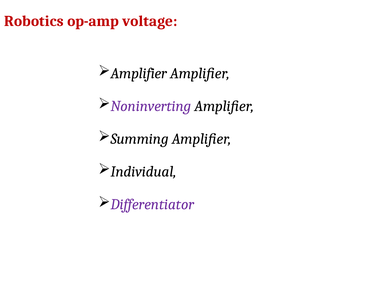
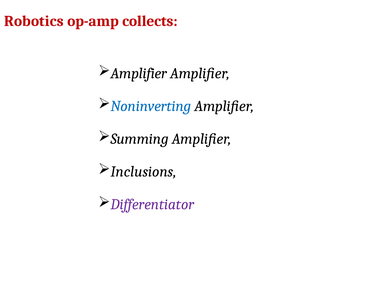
voltage: voltage -> collects
Noninverting colour: purple -> blue
Individual: Individual -> Inclusions
